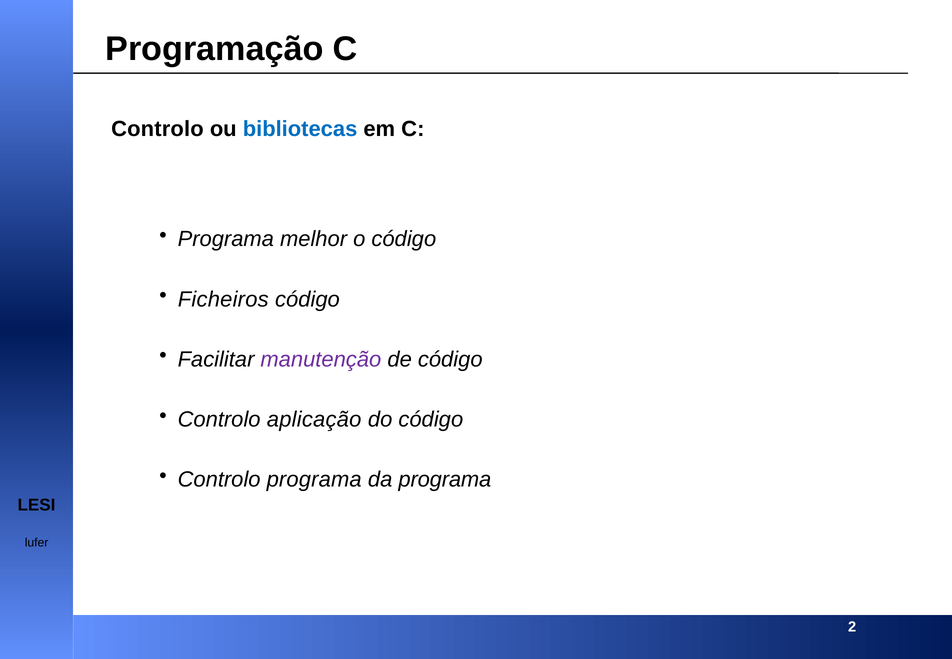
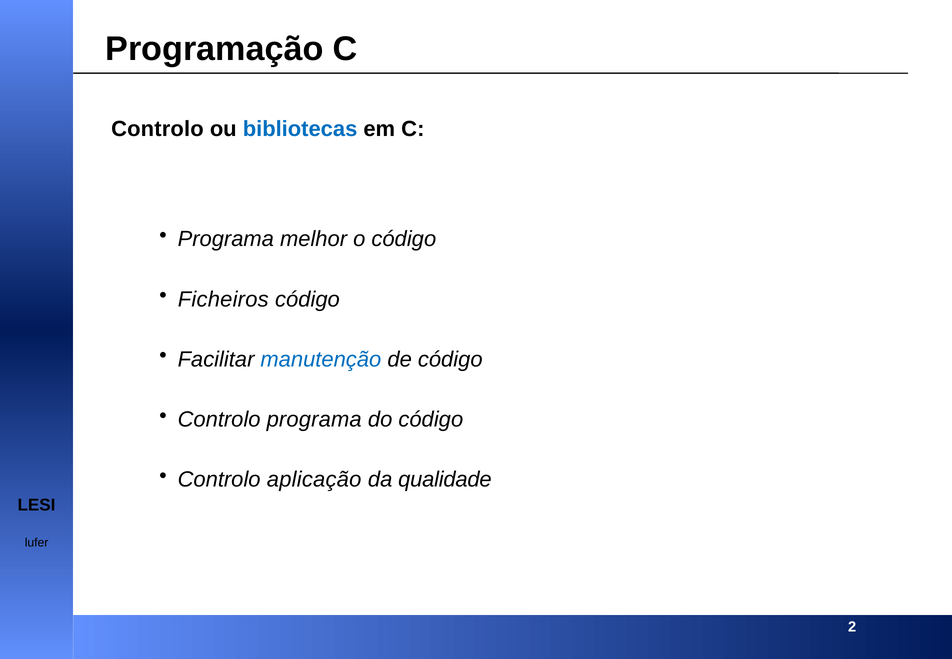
manutenção colour: purple -> blue
Controlo aplicação: aplicação -> programa
Controlo programa: programa -> aplicação
da programa: programa -> qualidade
